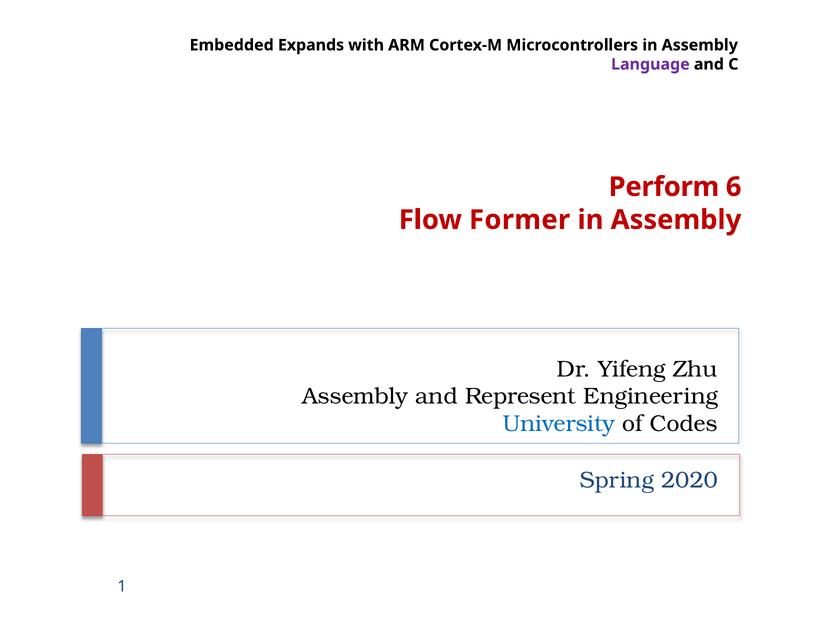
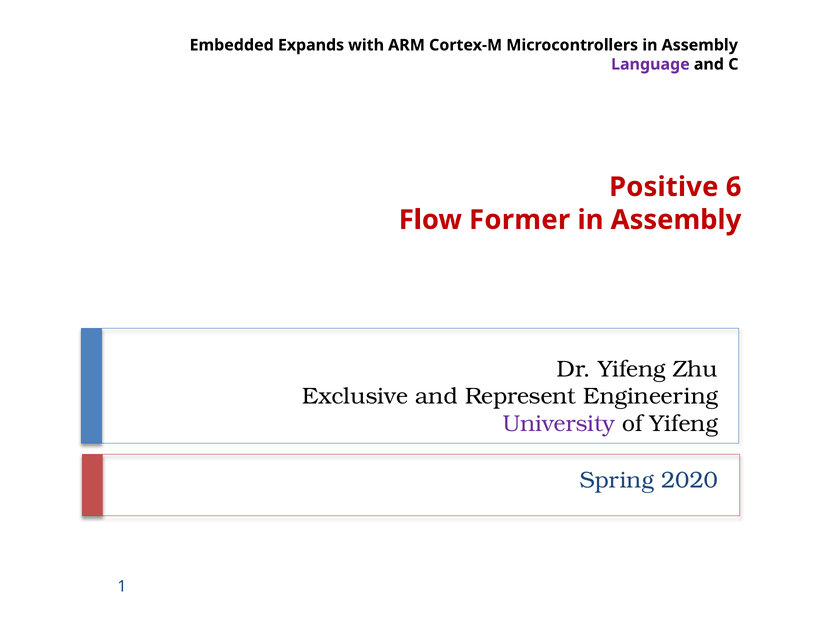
Perform: Perform -> Positive
Assembly at (355, 396): Assembly -> Exclusive
University colour: blue -> purple
of Codes: Codes -> Yifeng
